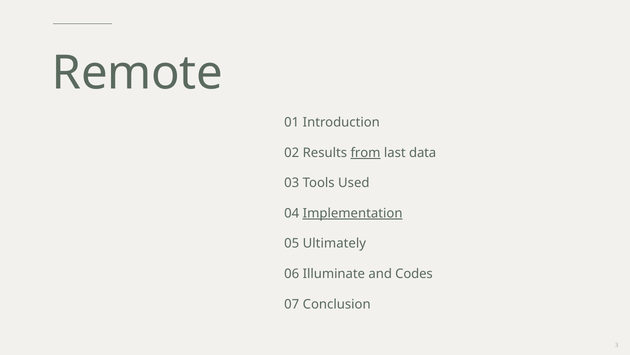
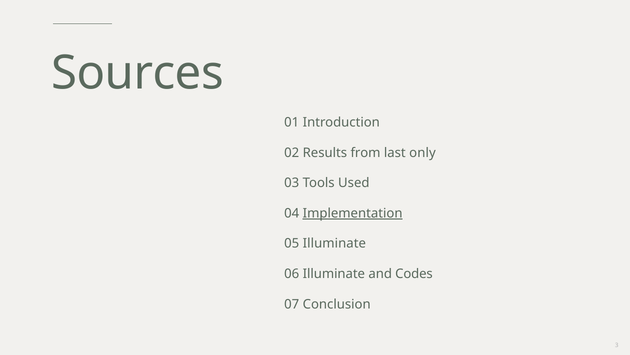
Remote: Remote -> Sources
from underline: present -> none
data: data -> only
05 Ultimately: Ultimately -> Illuminate
